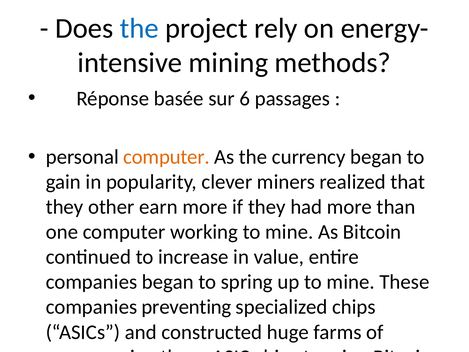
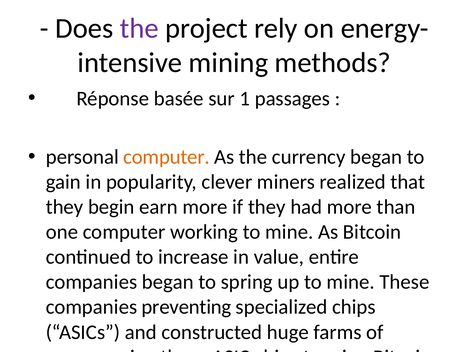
the at (139, 28) colour: blue -> purple
sur 6: 6 -> 1
they other: other -> begin
